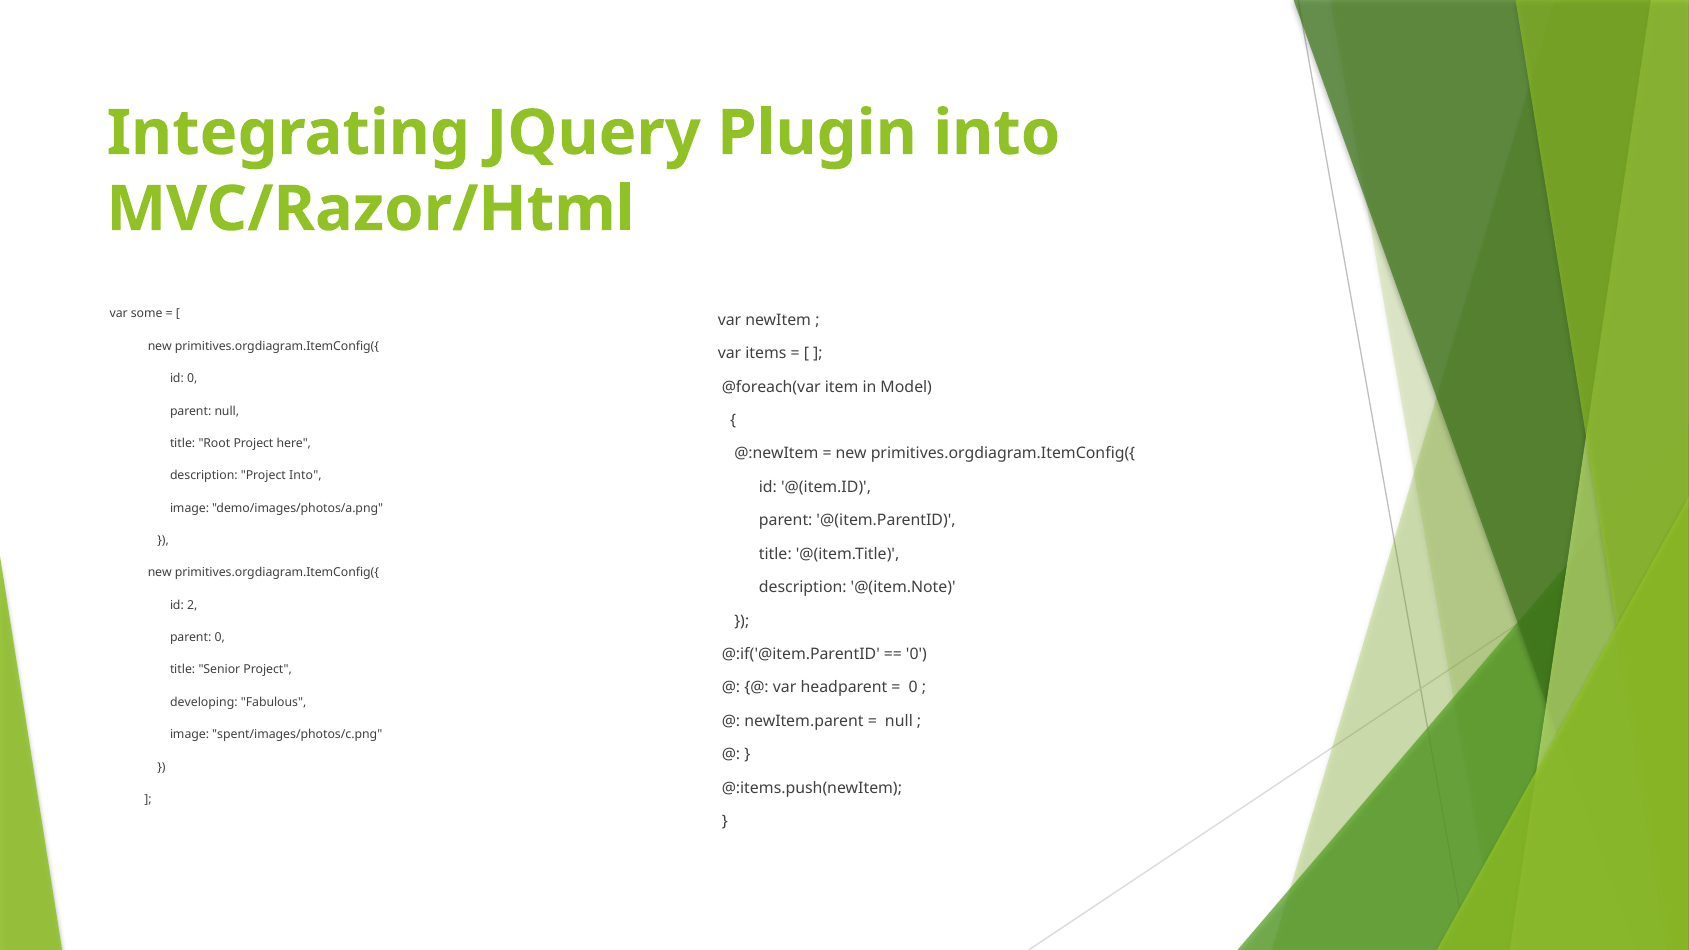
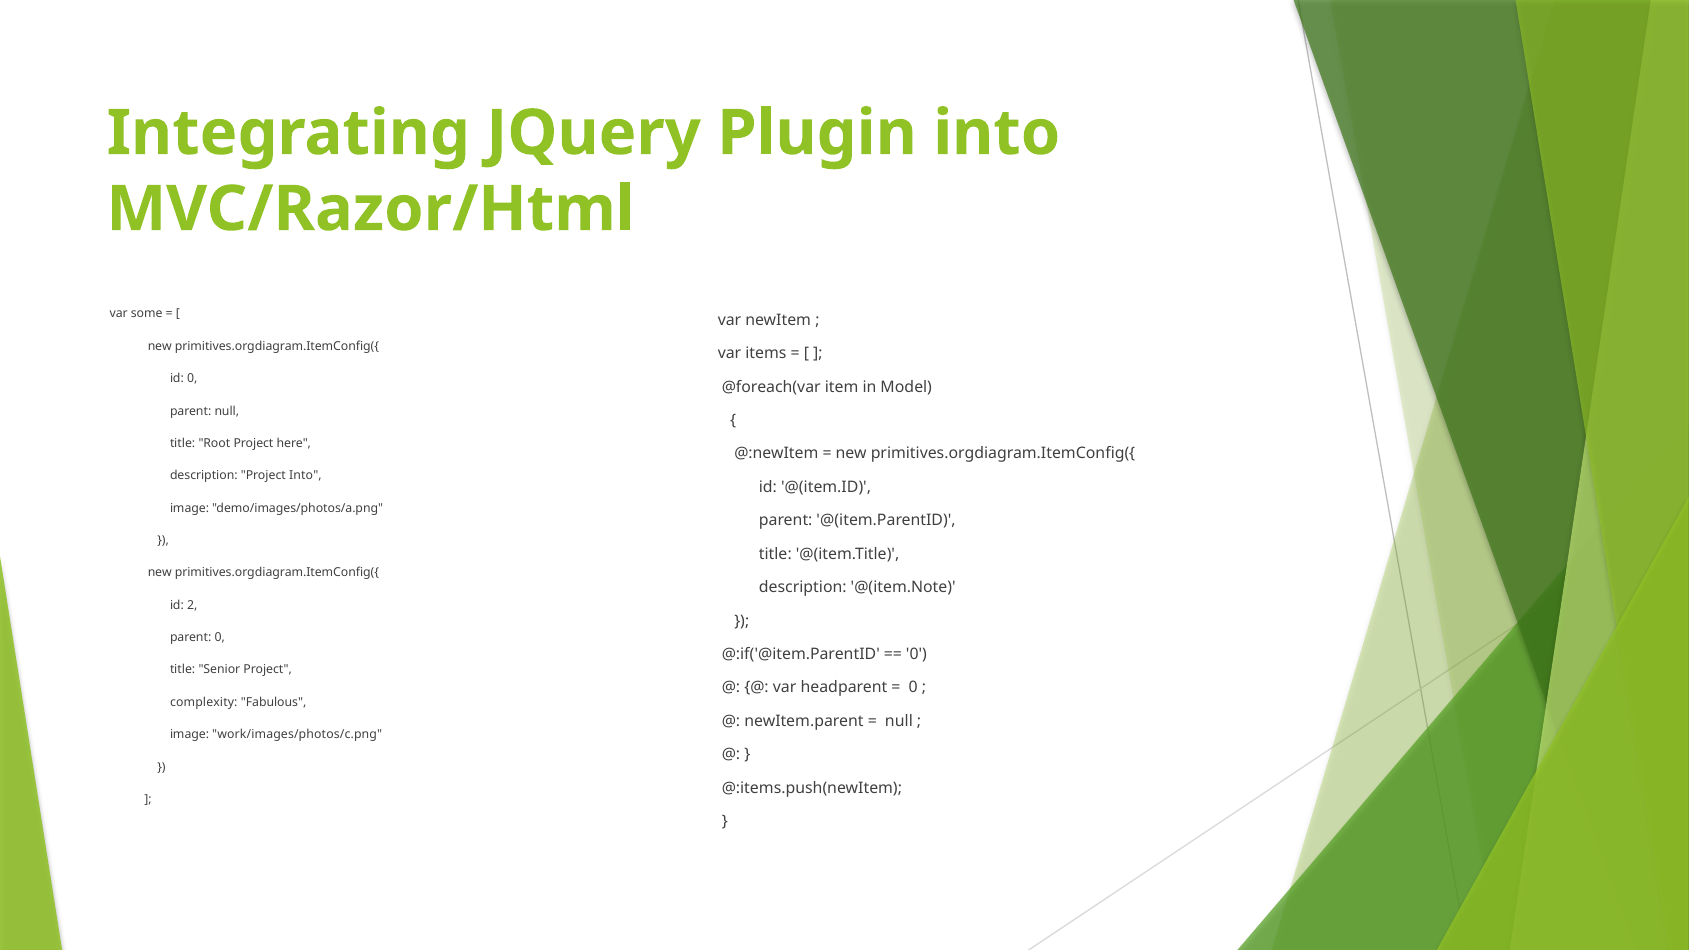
developing: developing -> complexity
spent/images/photos/c.png: spent/images/photos/c.png -> work/images/photos/c.png
